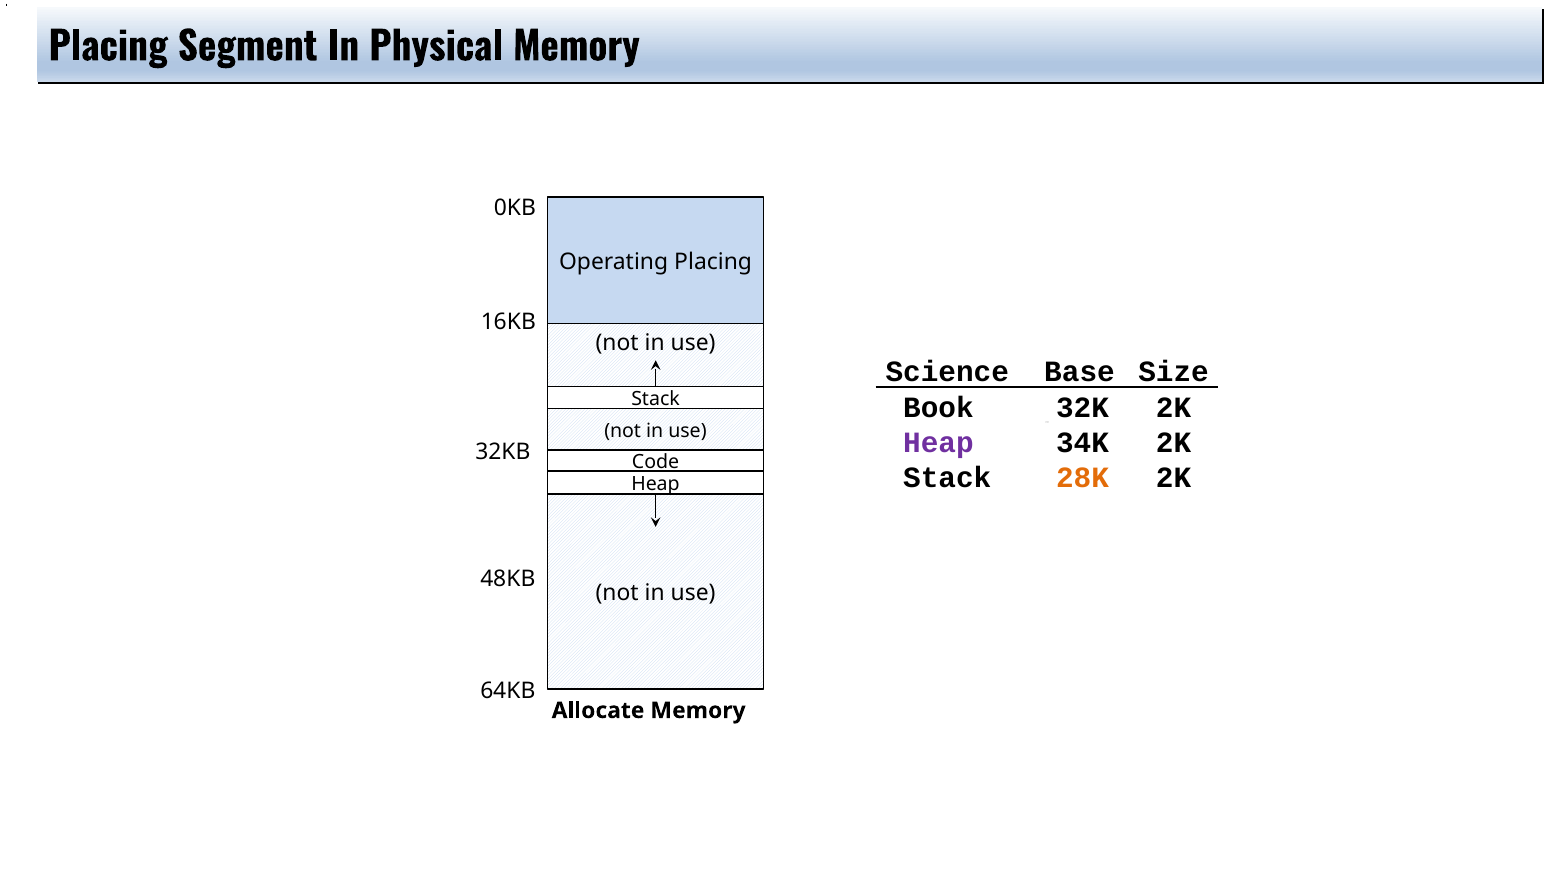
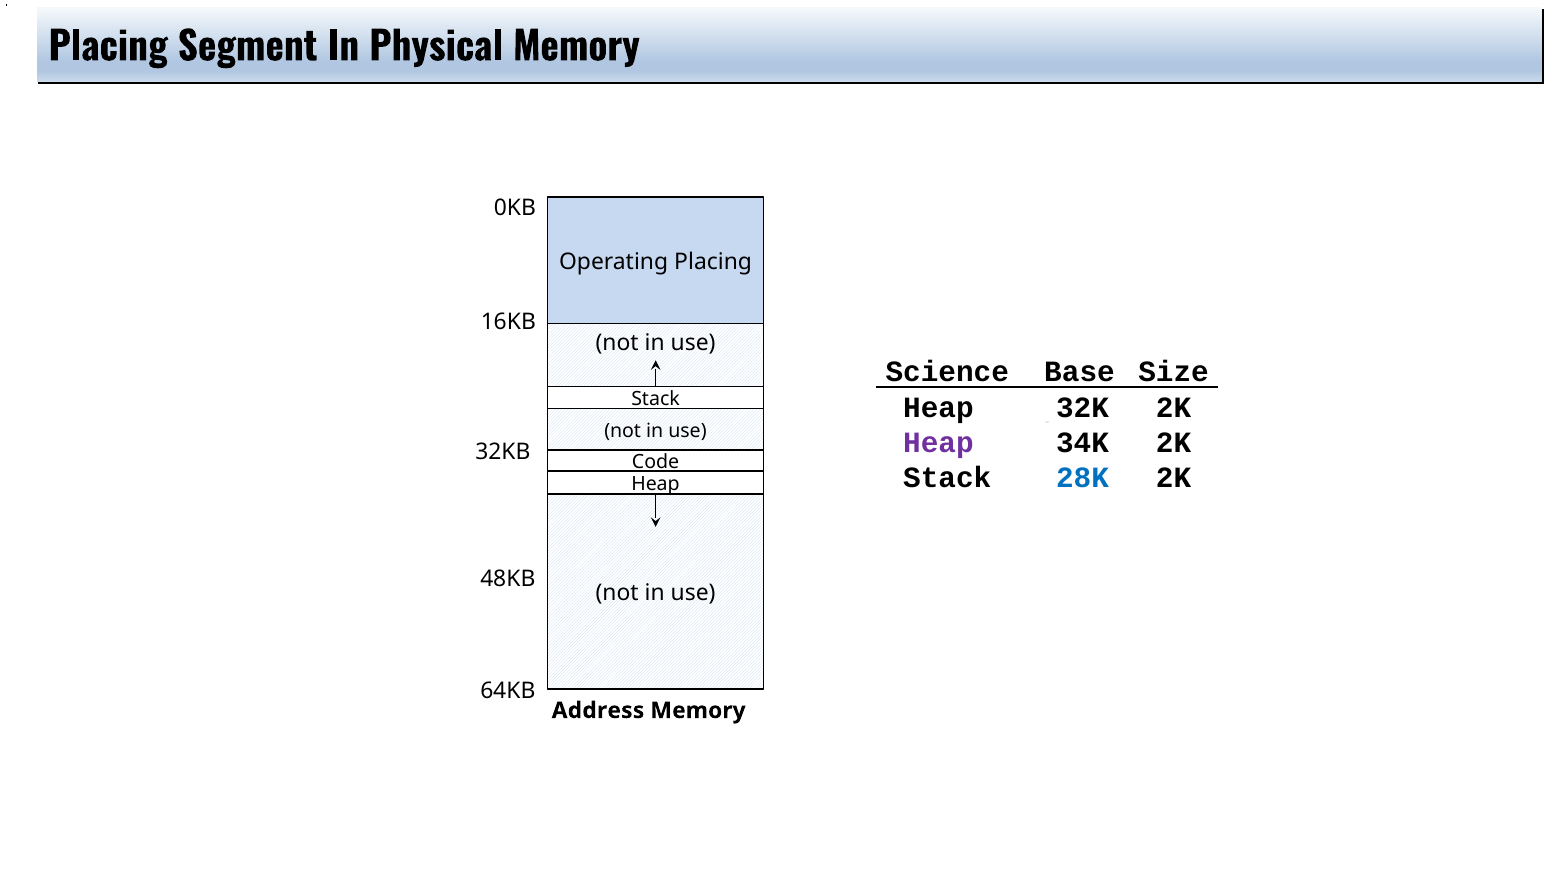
Book at (938, 407): Book -> Heap
28K at (1082, 478) colour: orange -> blue
Allocate: Allocate -> Address
